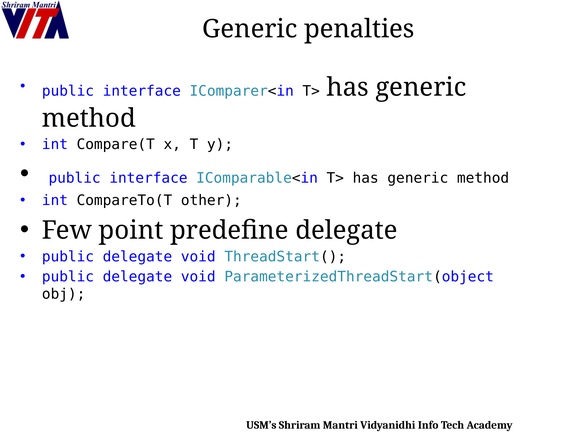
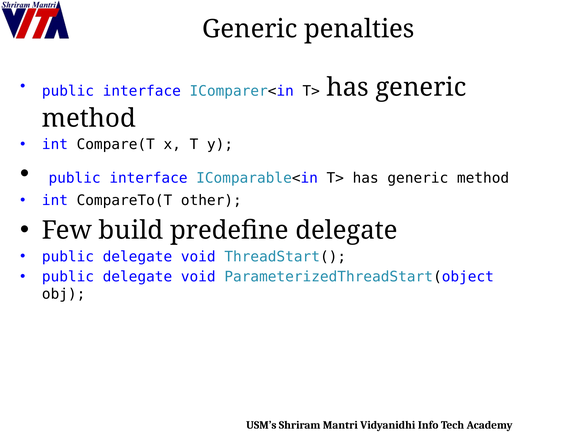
point: point -> build
